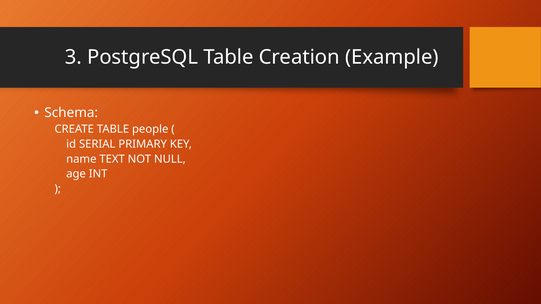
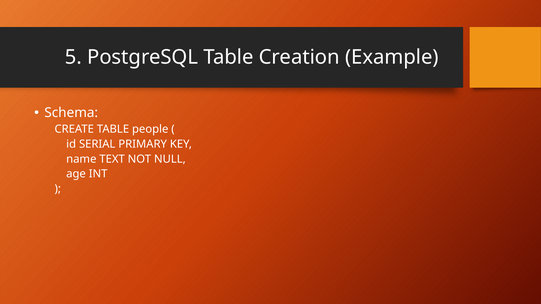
3: 3 -> 5
